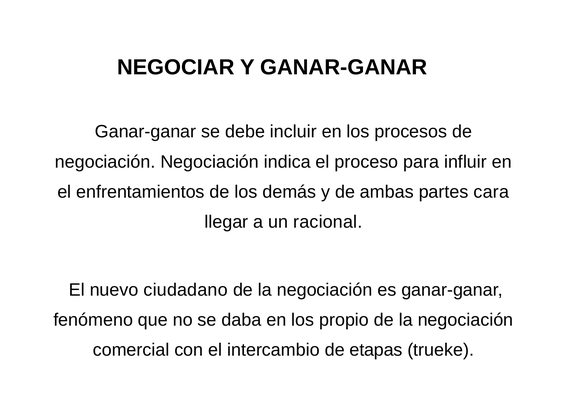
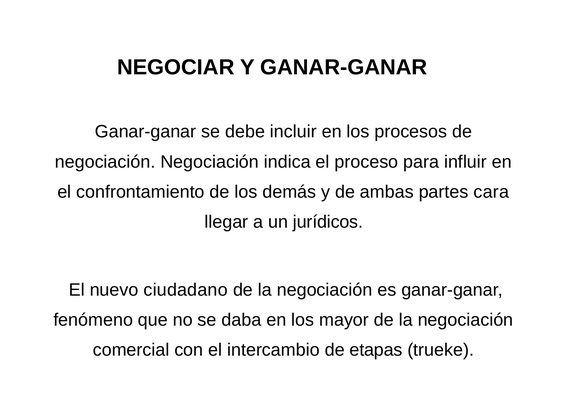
enfrentamientos: enfrentamientos -> confrontamiento
racional: racional -> jurídicos
propio: propio -> mayor
